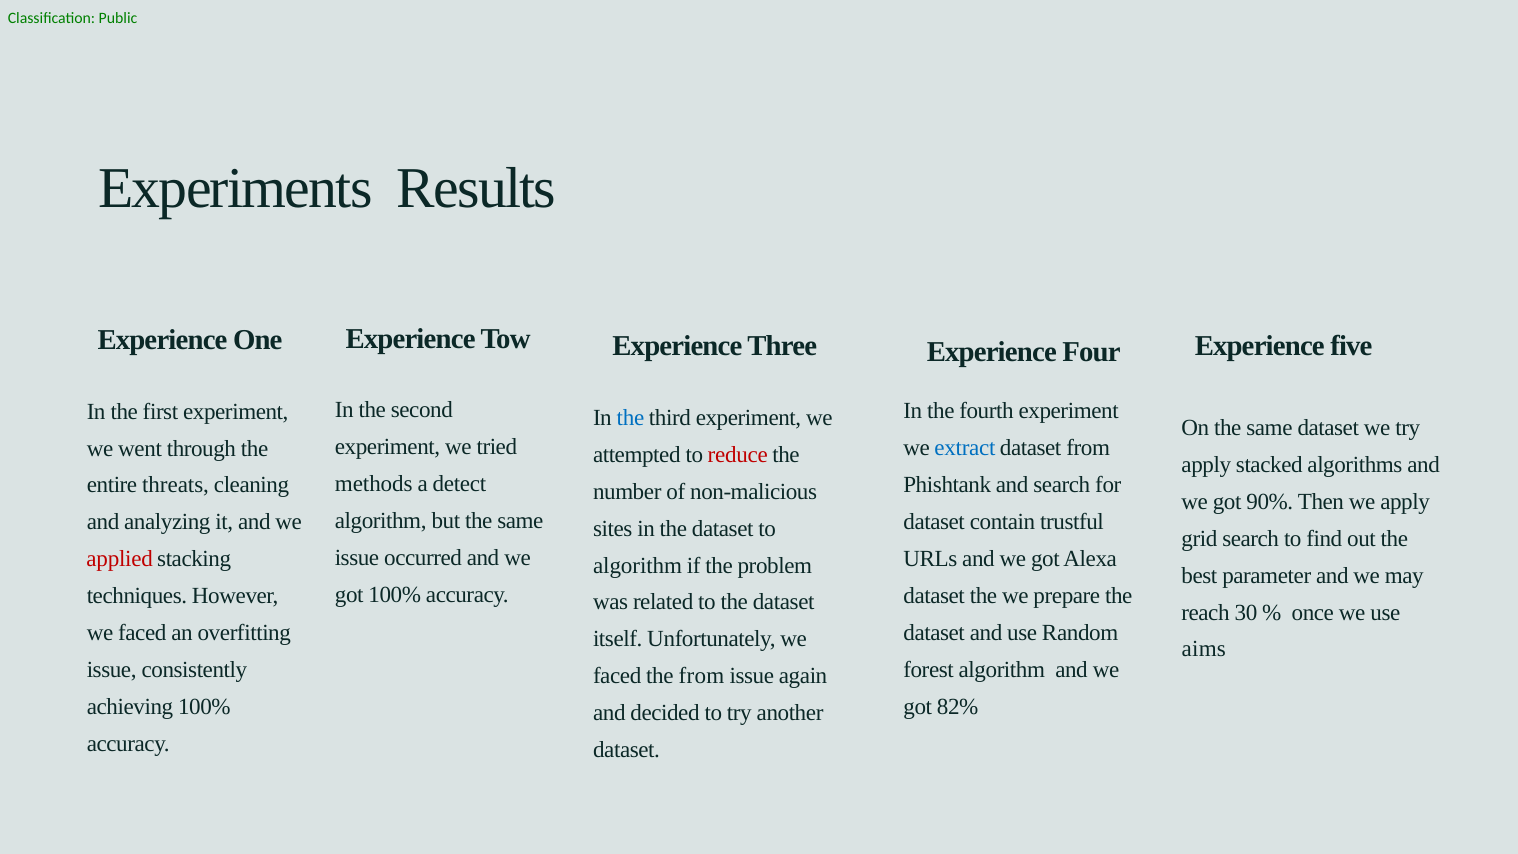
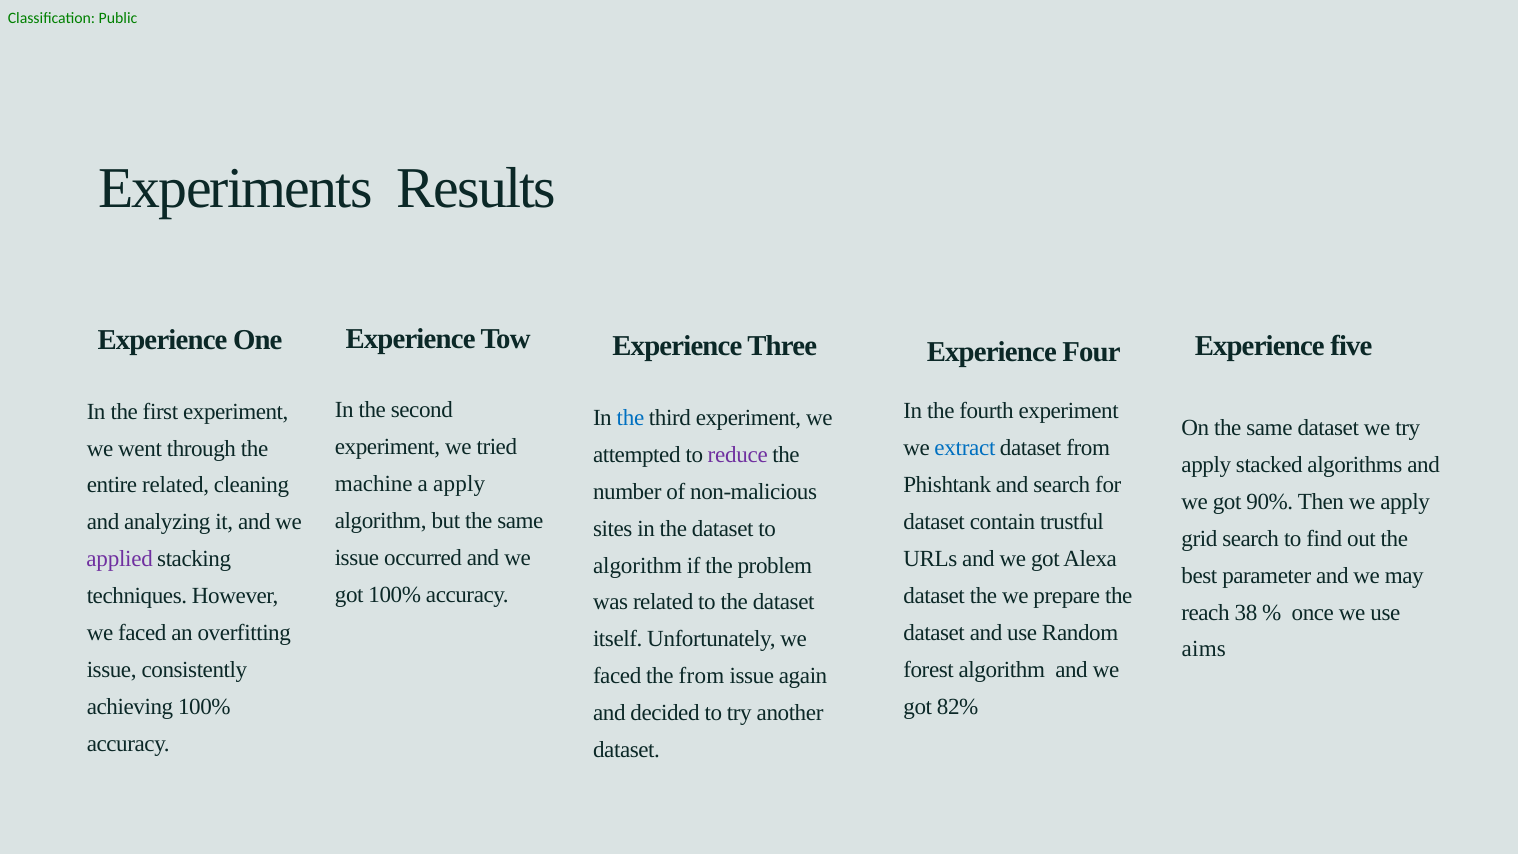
reduce colour: red -> purple
methods: methods -> machine
a detect: detect -> apply
entire threats: threats -> related
applied colour: red -> purple
30: 30 -> 38
